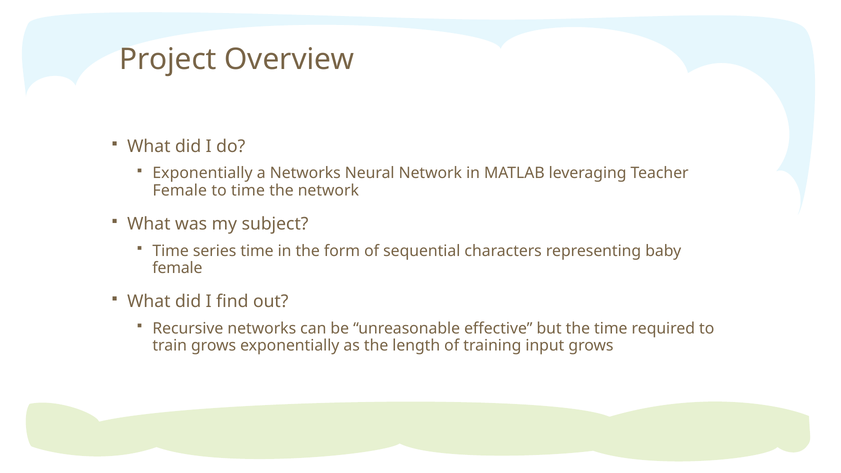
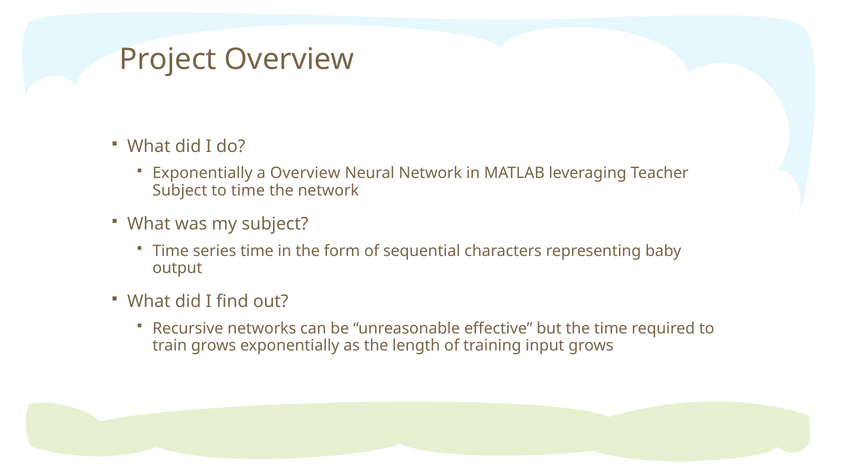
a Networks: Networks -> Overview
Female at (180, 190): Female -> Subject
female at (177, 268): female -> output
